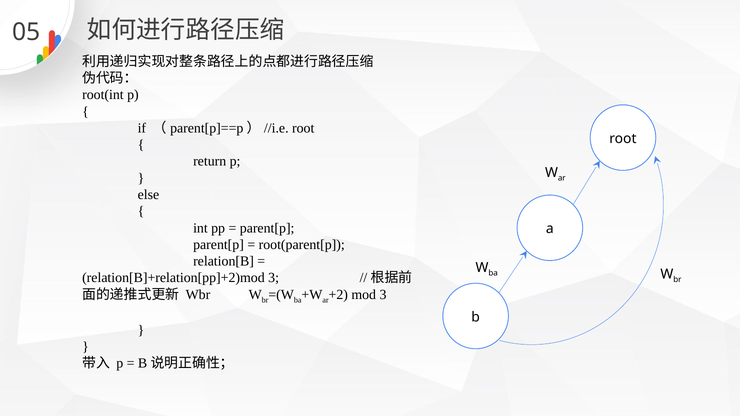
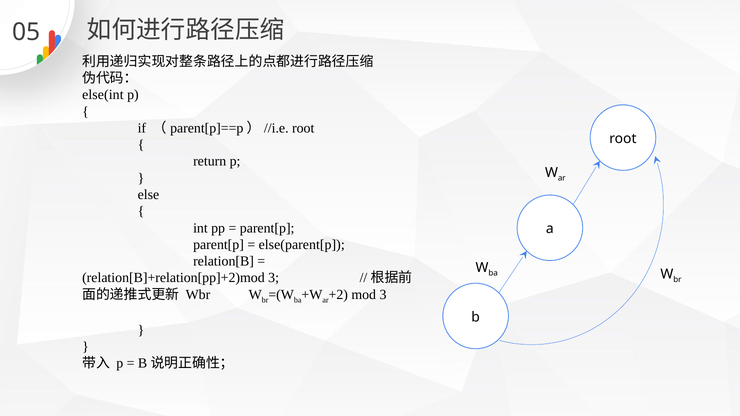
root(int: root(int -> else(int
root(parent[p: root(parent[p -> else(parent[p
